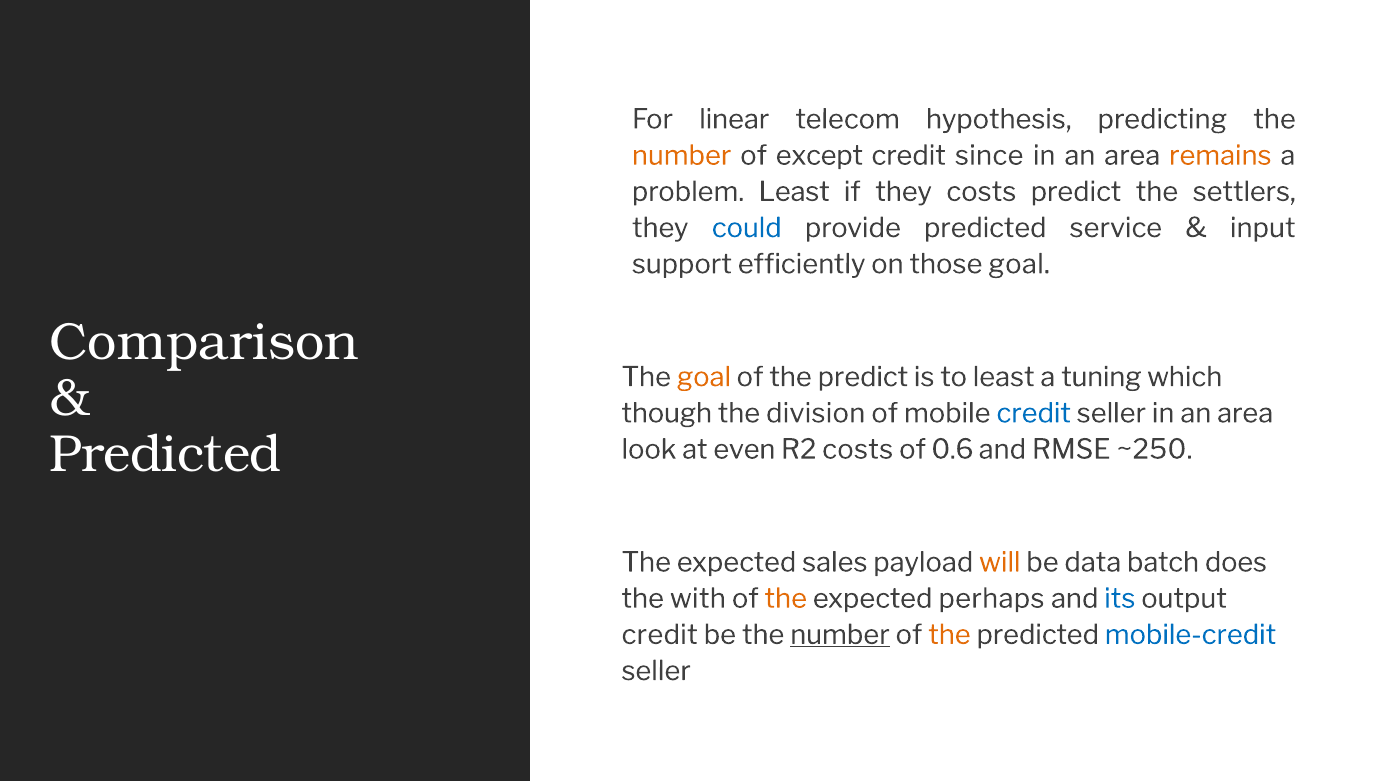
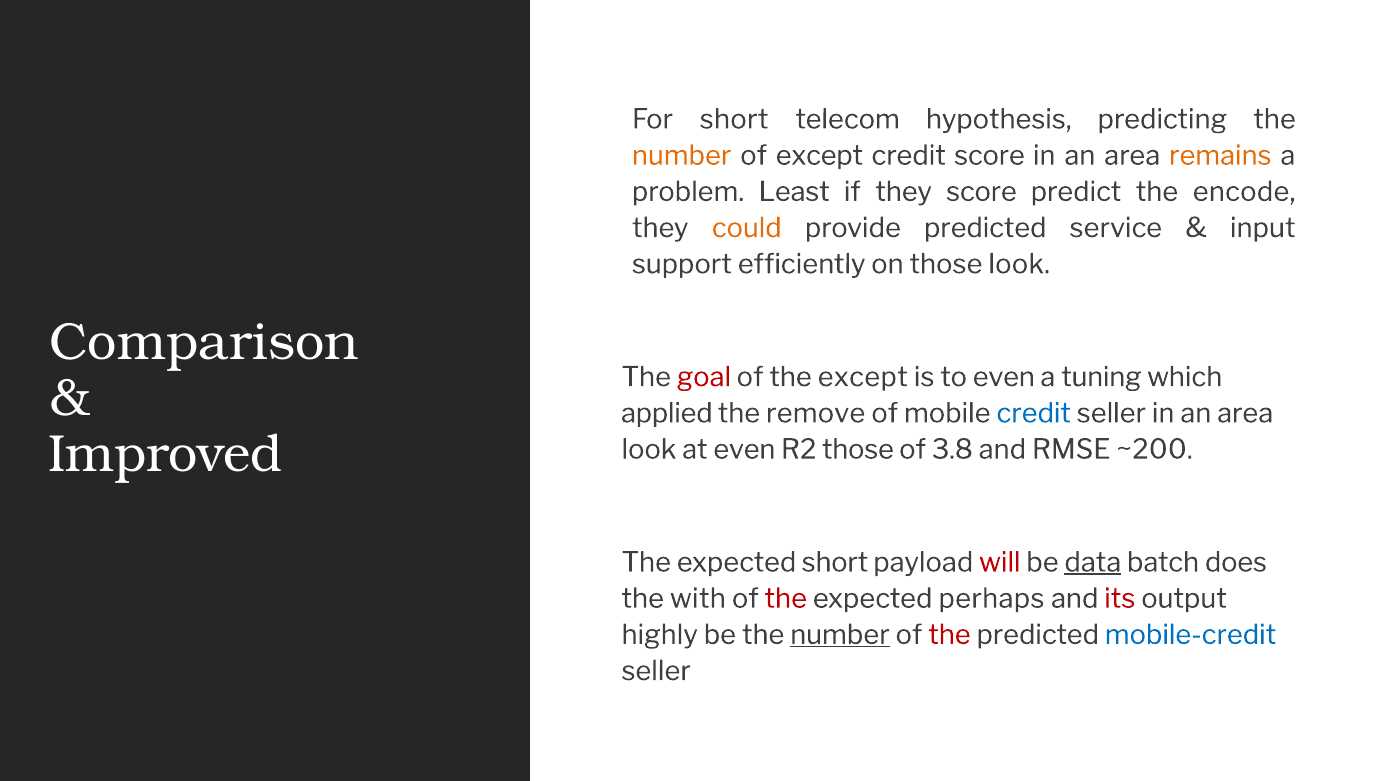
For linear: linear -> short
credit since: since -> score
they costs: costs -> score
settlers: settlers -> encode
could colour: blue -> orange
those goal: goal -> look
goal at (704, 377) colour: orange -> red
the predict: predict -> except
to least: least -> even
though: though -> applied
division: division -> remove
Predicted at (166, 454): Predicted -> Improved
R2 costs: costs -> those
0.6: 0.6 -> 3.8
~250: ~250 -> ~200
expected sales: sales -> short
will colour: orange -> red
data underline: none -> present
the at (786, 598) colour: orange -> red
its colour: blue -> red
credit at (660, 635): credit -> highly
the at (949, 635) colour: orange -> red
